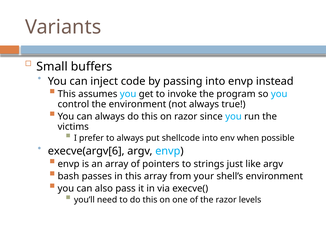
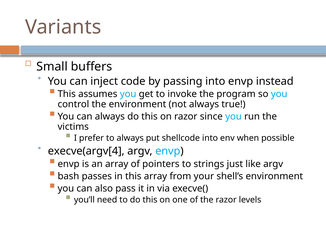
execve(argv[6: execve(argv[6 -> execve(argv[4
